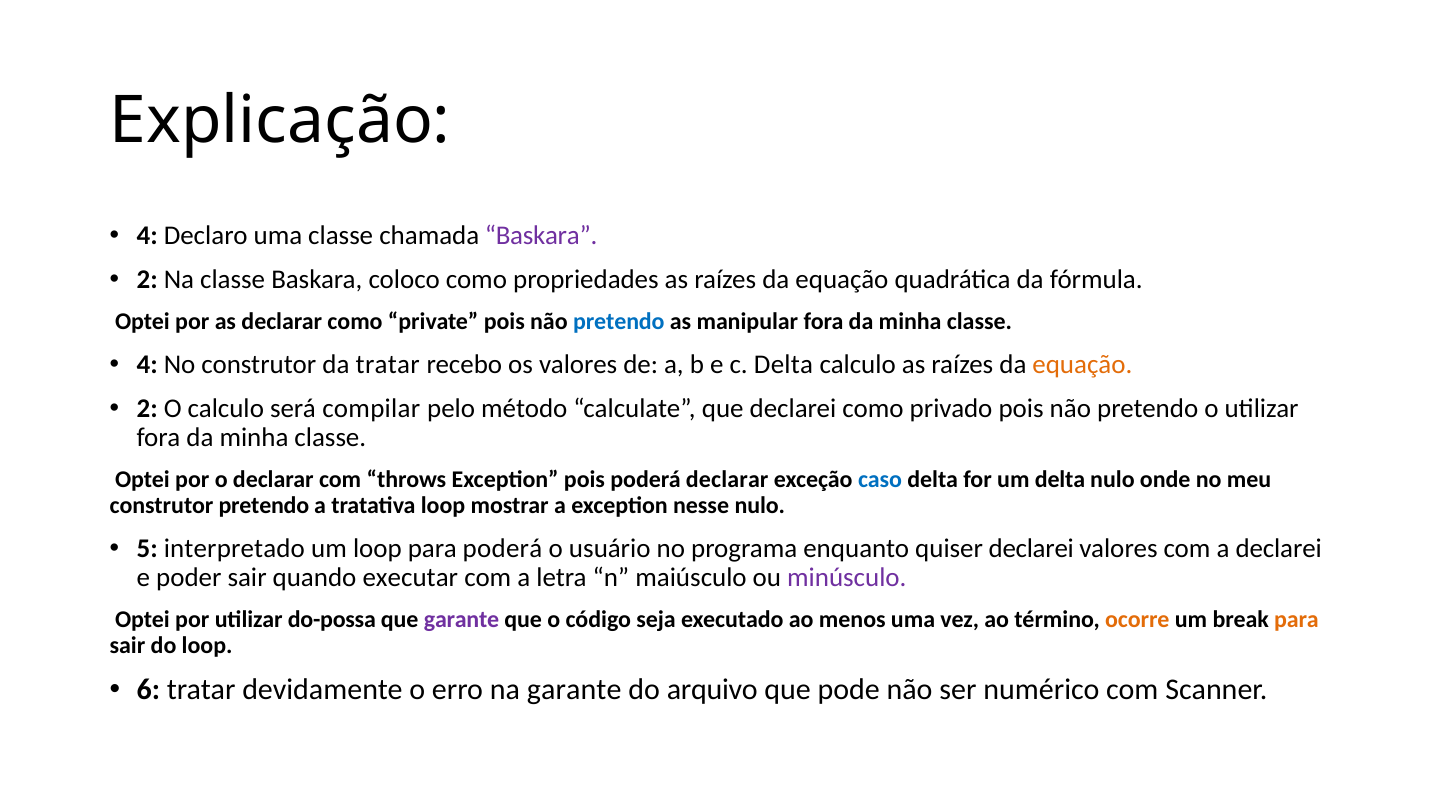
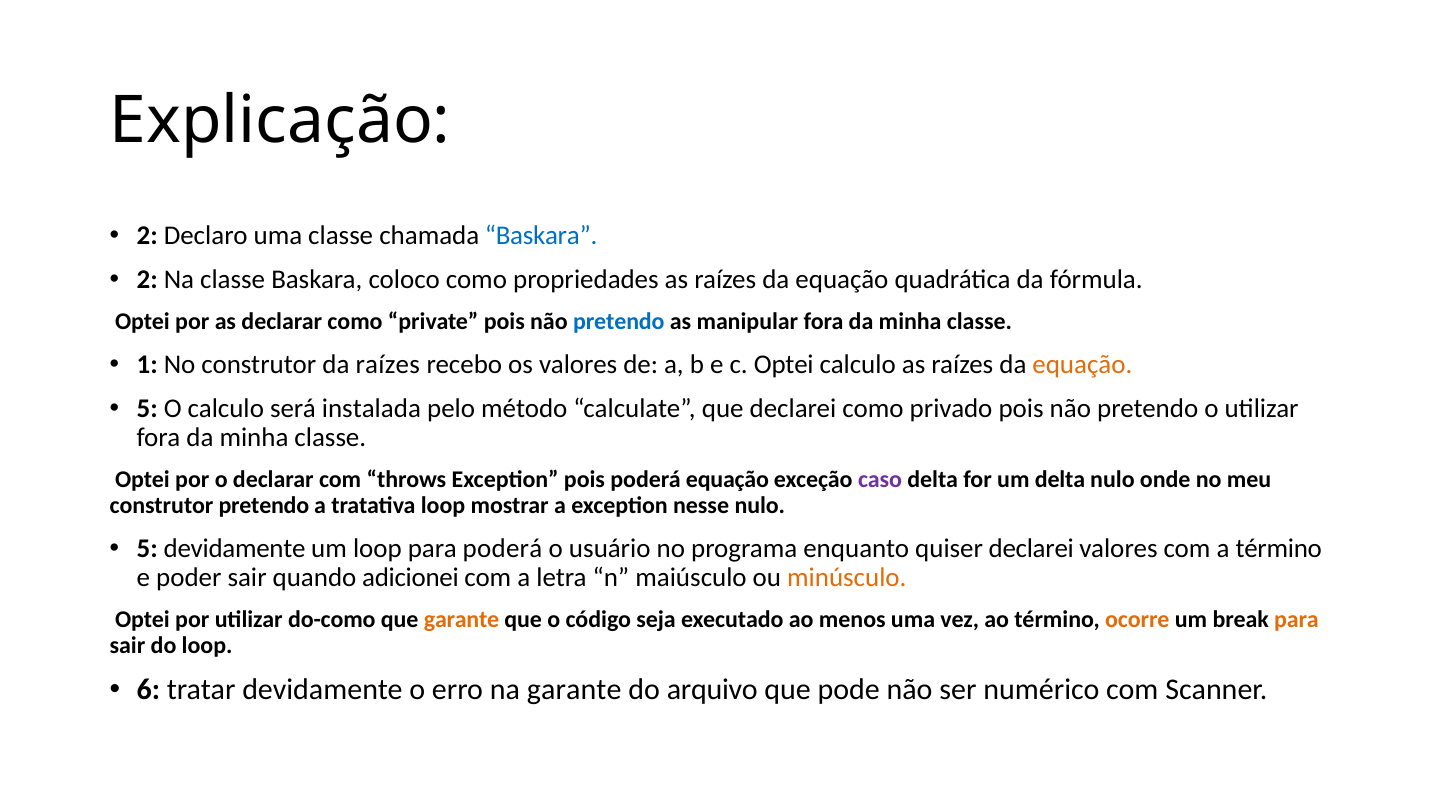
4 at (147, 235): 4 -> 2
Baskara at (541, 235) colour: purple -> blue
4 at (147, 364): 4 -> 1
da tratar: tratar -> raízes
c Delta: Delta -> Optei
2 at (147, 409): 2 -> 5
compilar: compilar -> instalada
poderá declarar: declarar -> equação
caso colour: blue -> purple
5 interpretado: interpretado -> devidamente
a declarei: declarei -> término
executar: executar -> adicionei
minúsculo colour: purple -> orange
do-possa: do-possa -> do-como
garante at (462, 620) colour: purple -> orange
